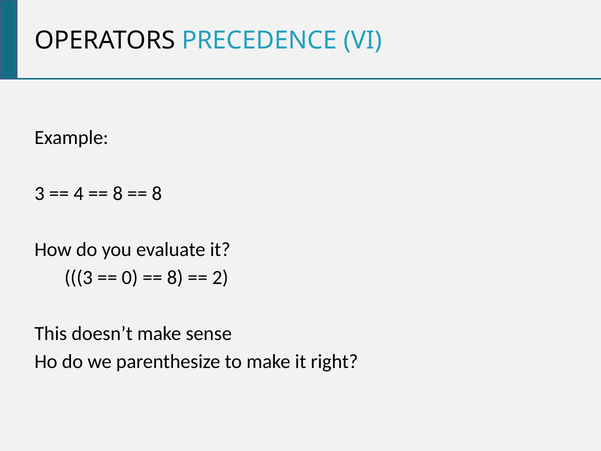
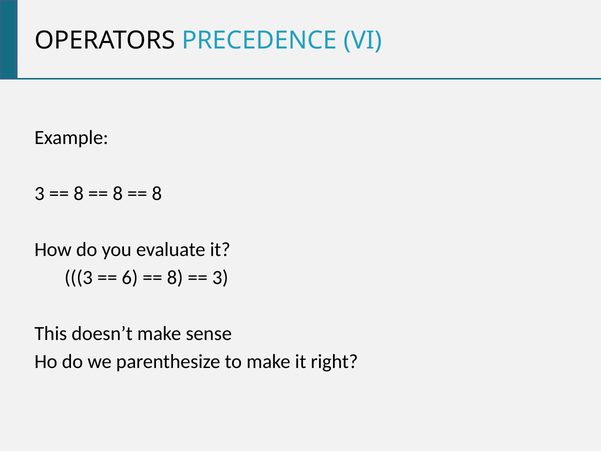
4 at (79, 193): 4 -> 8
0: 0 -> 6
2 at (220, 278): 2 -> 3
